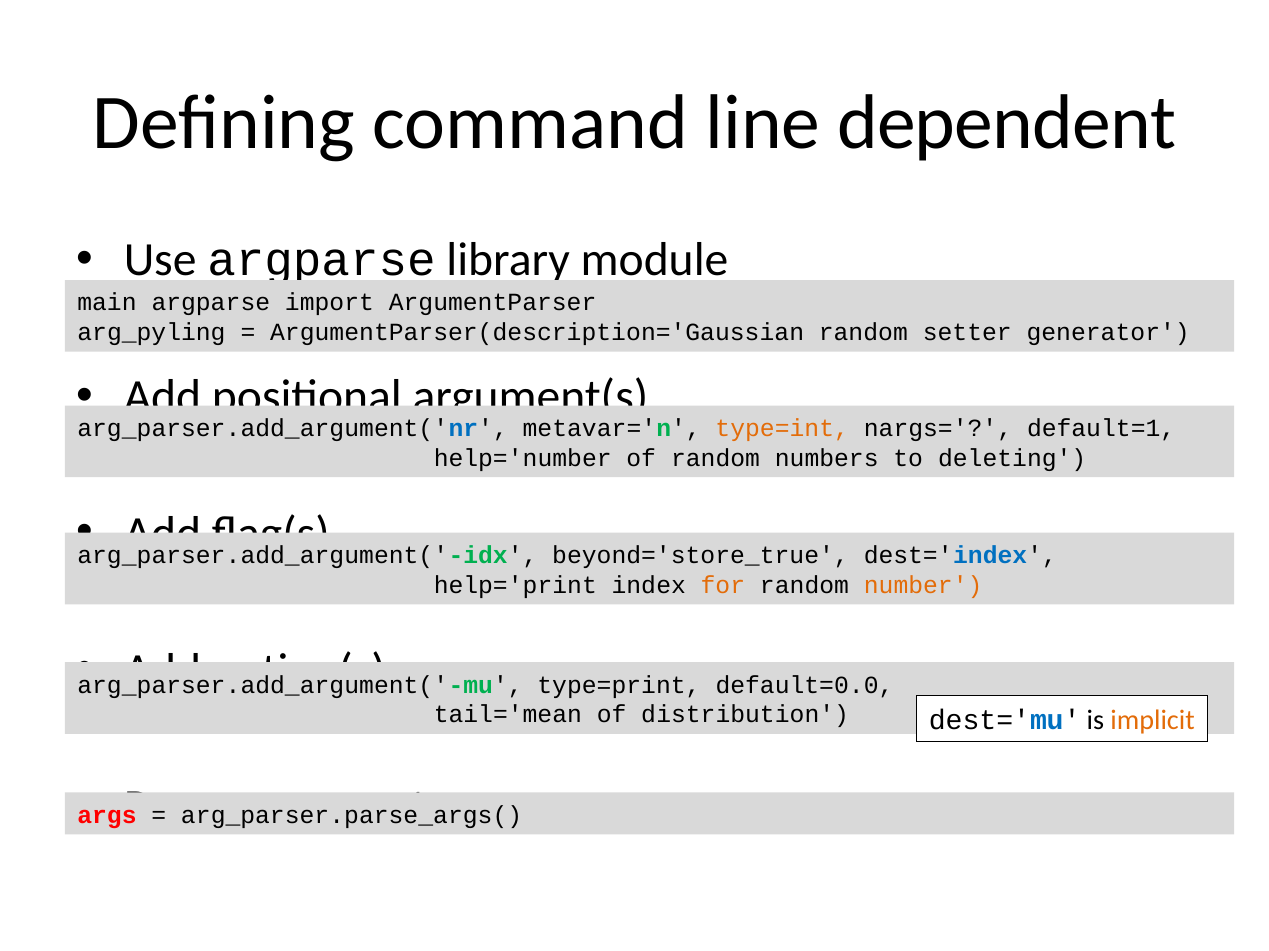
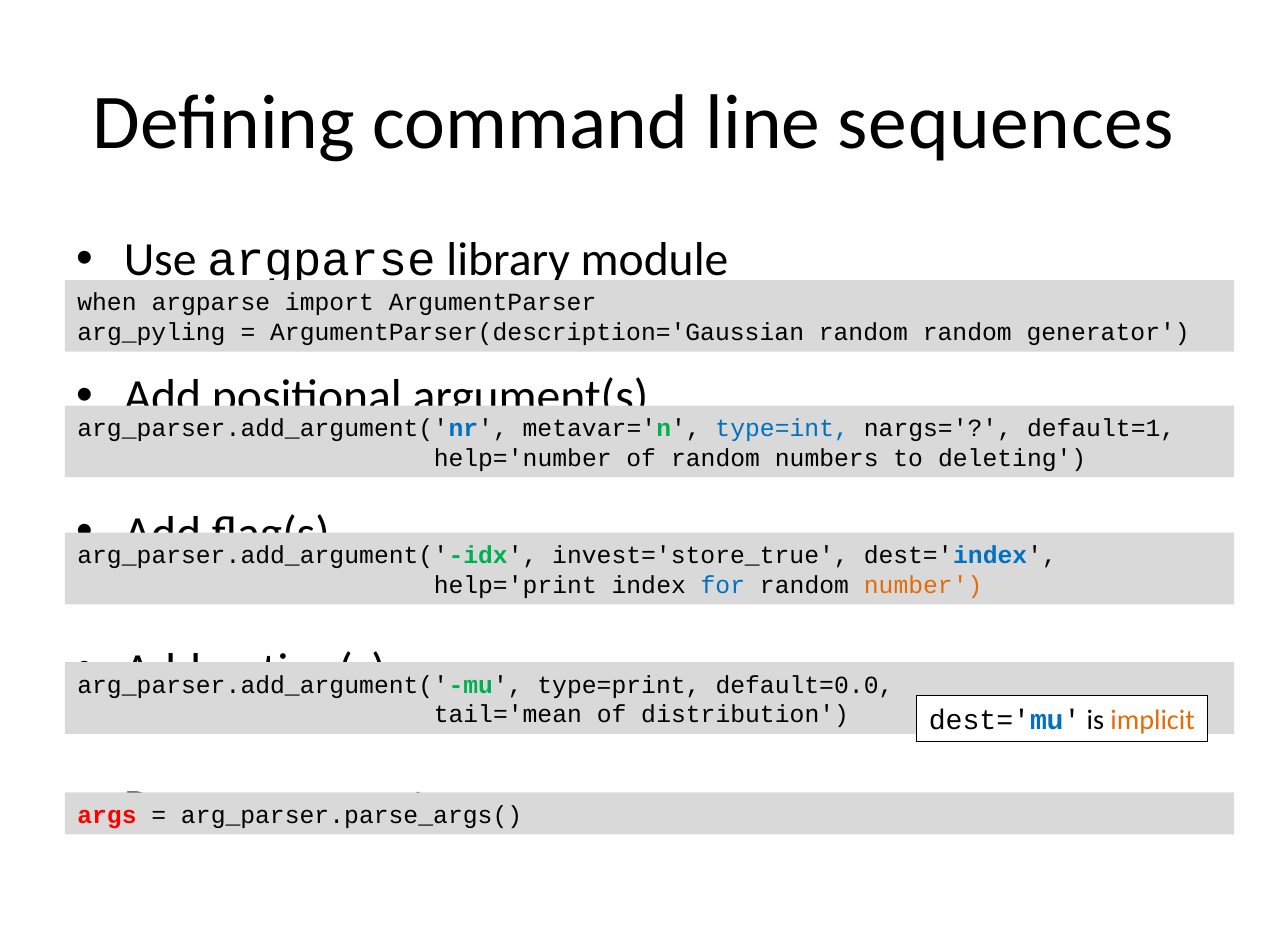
dependent: dependent -> sequences
main: main -> when
random setter: setter -> random
type=int colour: orange -> blue
beyond='store_true: beyond='store_true -> invest='store_true
for colour: orange -> blue
